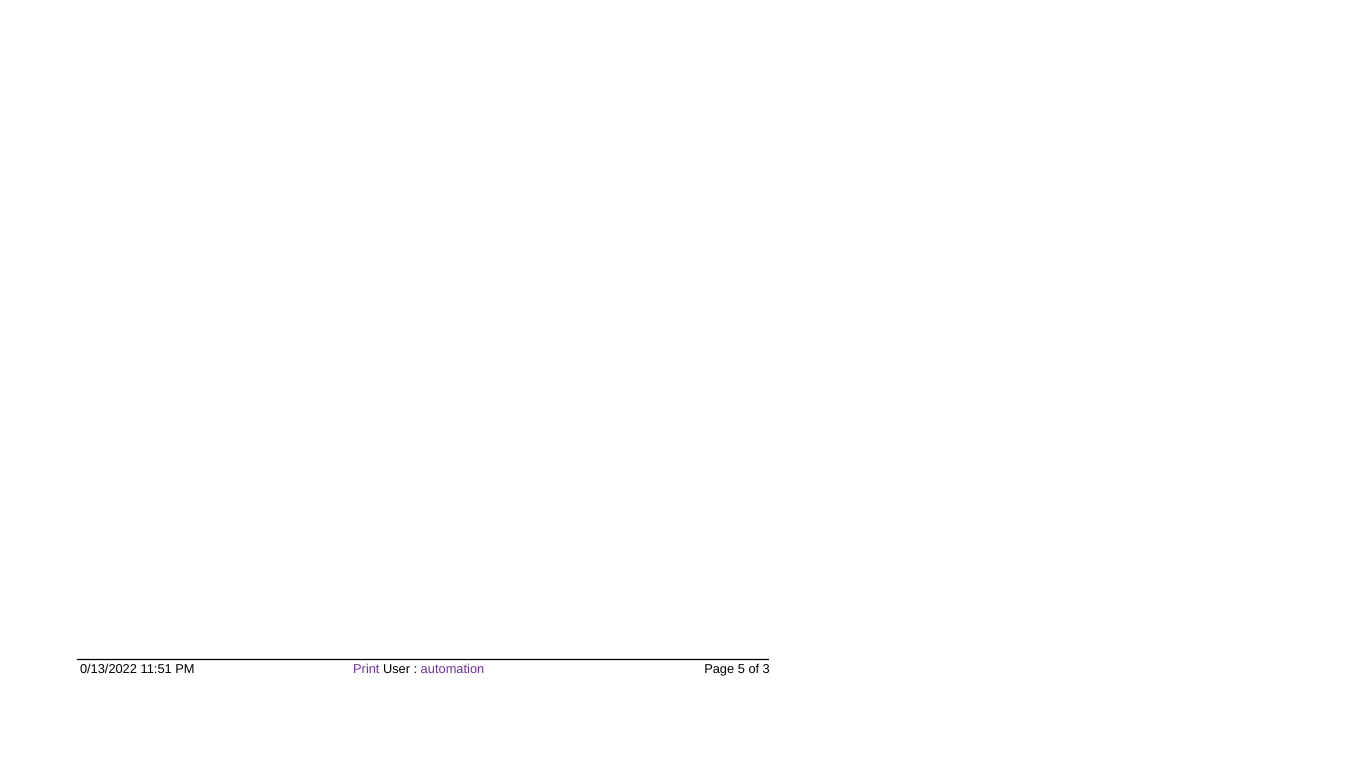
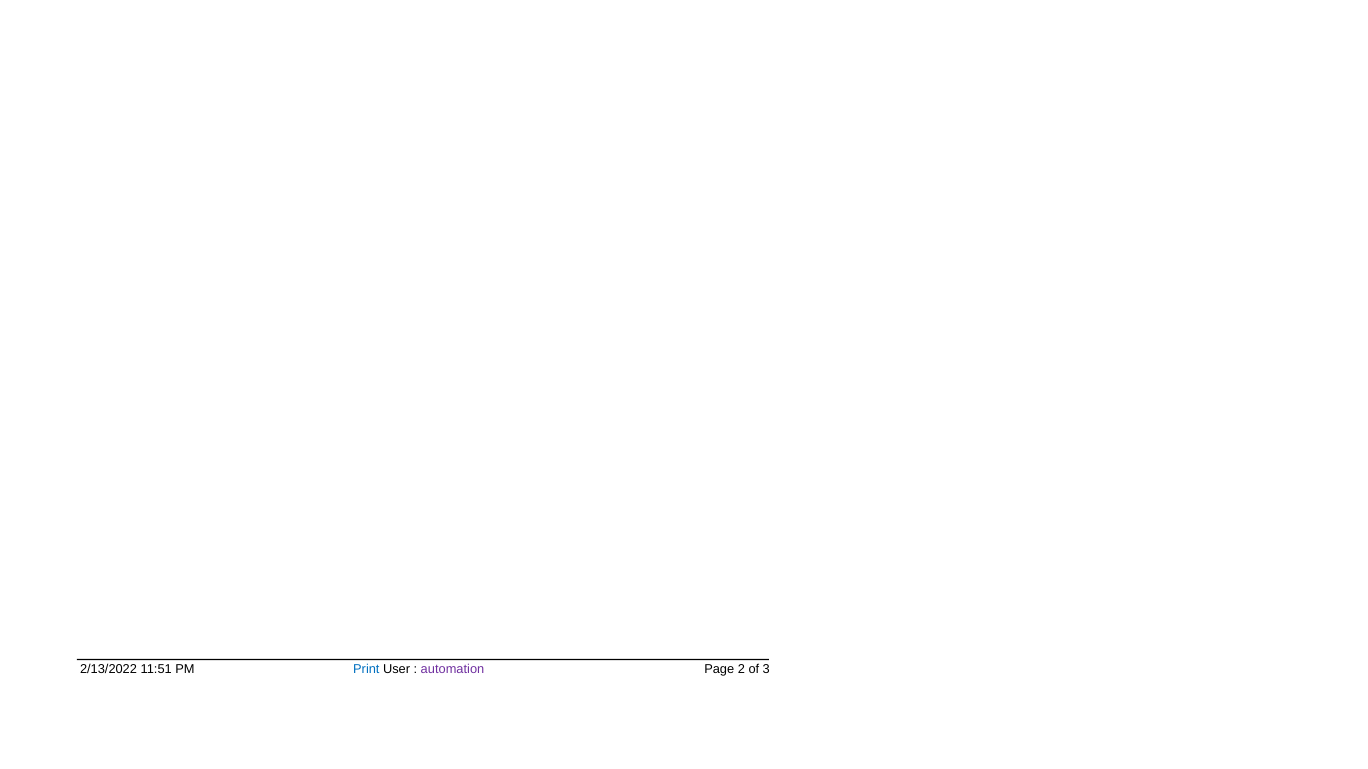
0/13/2022: 0/13/2022 -> 2/13/2022
Print colour: purple -> blue
5: 5 -> 2
